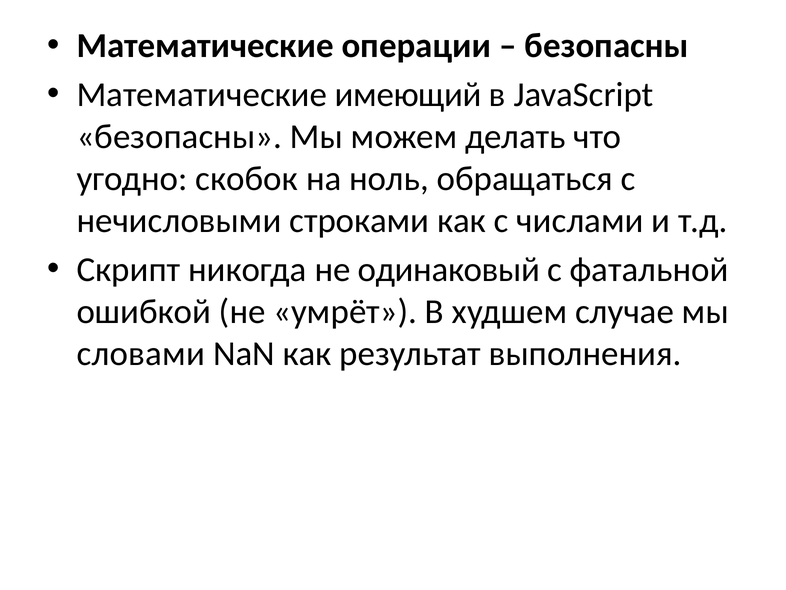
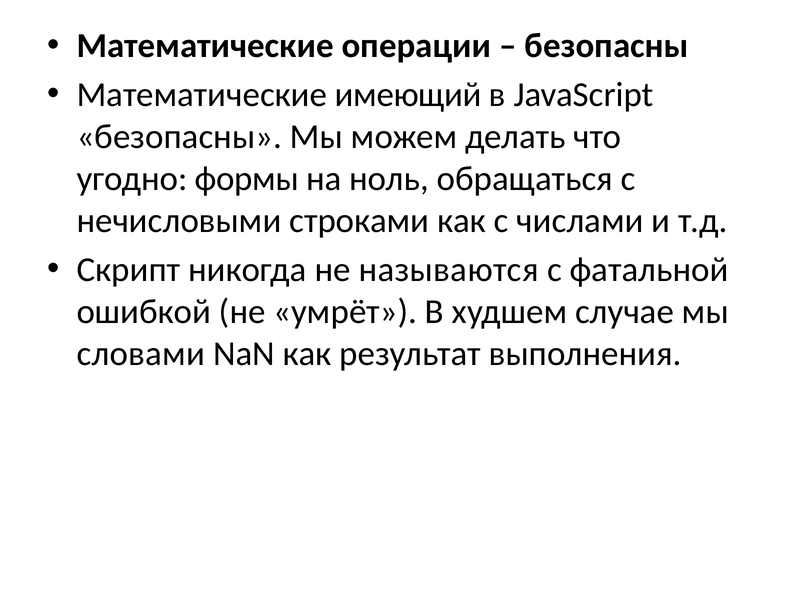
скобок: скобок -> формы
одинаковый: одинаковый -> называются
